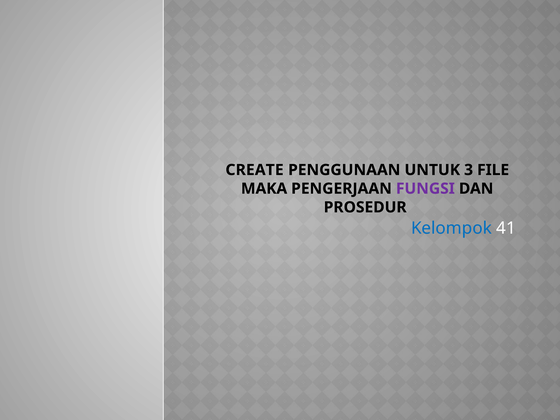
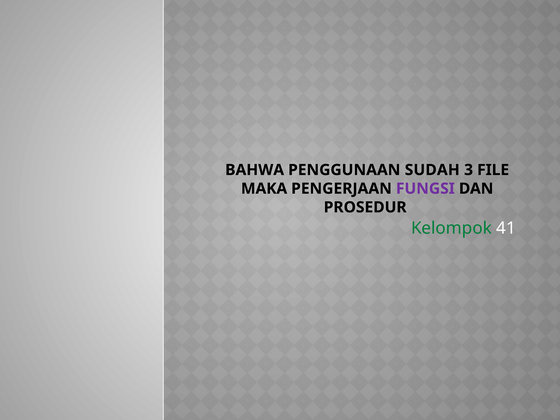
CREATE: CREATE -> BAHWA
UNTUK: UNTUK -> SUDAH
Kelompok colour: blue -> green
